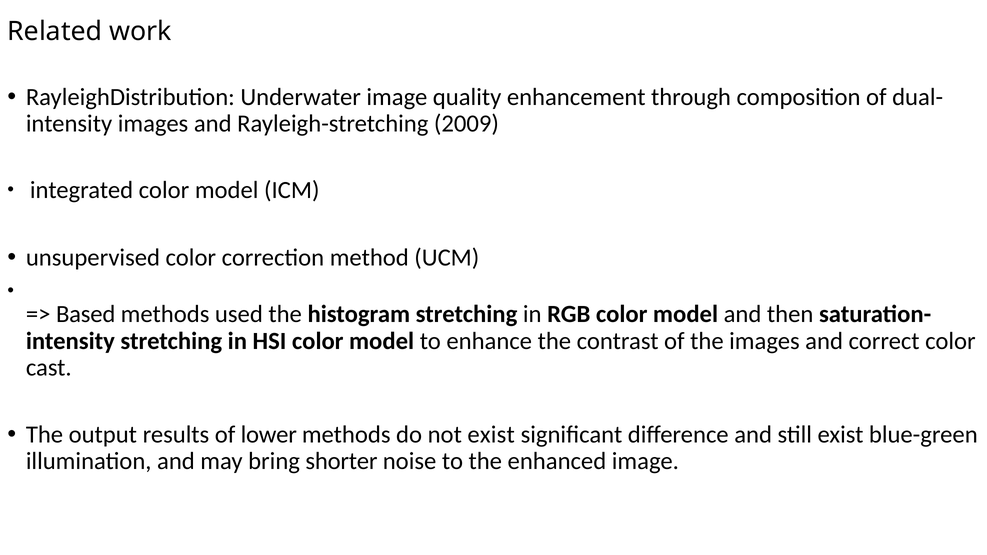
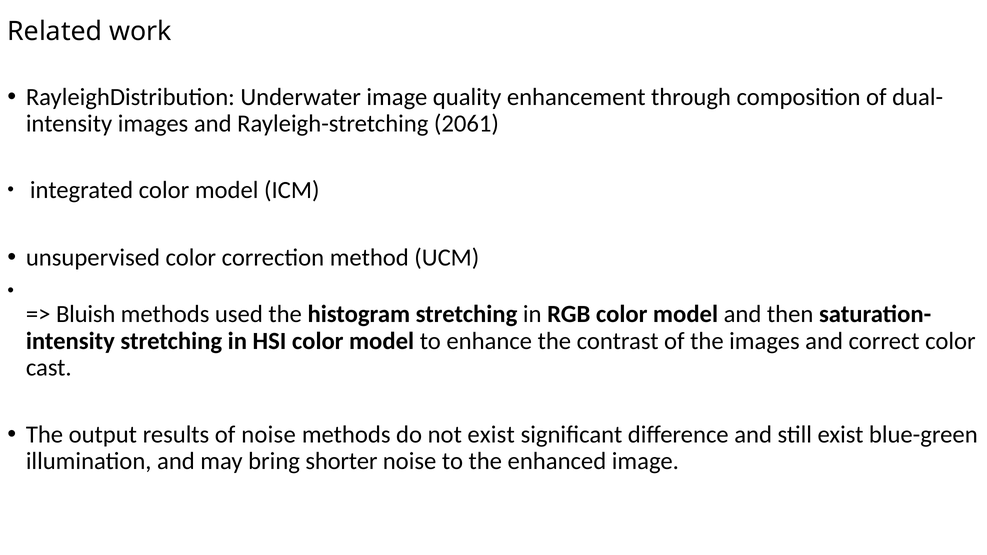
2009: 2009 -> 2061
Based: Based -> Bluish
of lower: lower -> noise
